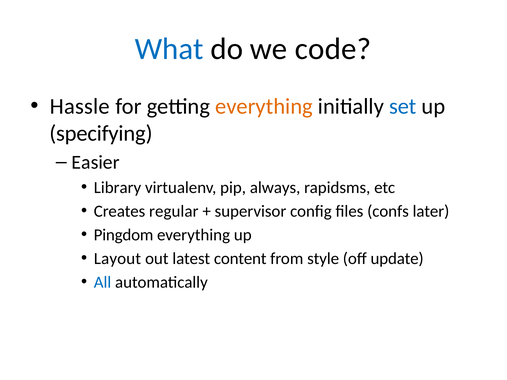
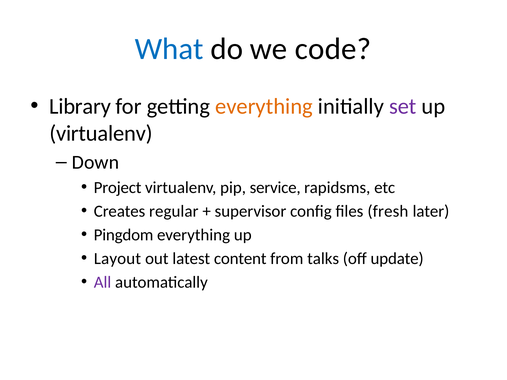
Hassle: Hassle -> Library
set colour: blue -> purple
specifying at (101, 133): specifying -> virtualenv
Easier: Easier -> Down
Library: Library -> Project
always: always -> service
confs: confs -> fresh
style: style -> talks
All colour: blue -> purple
